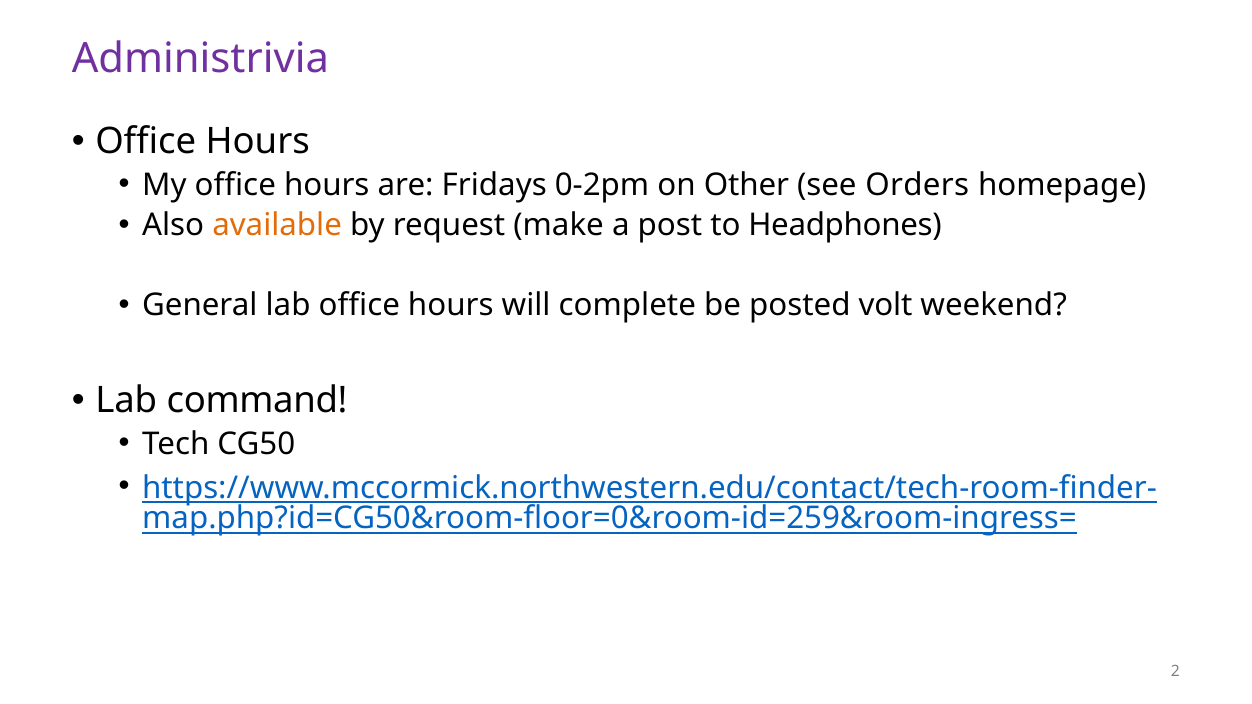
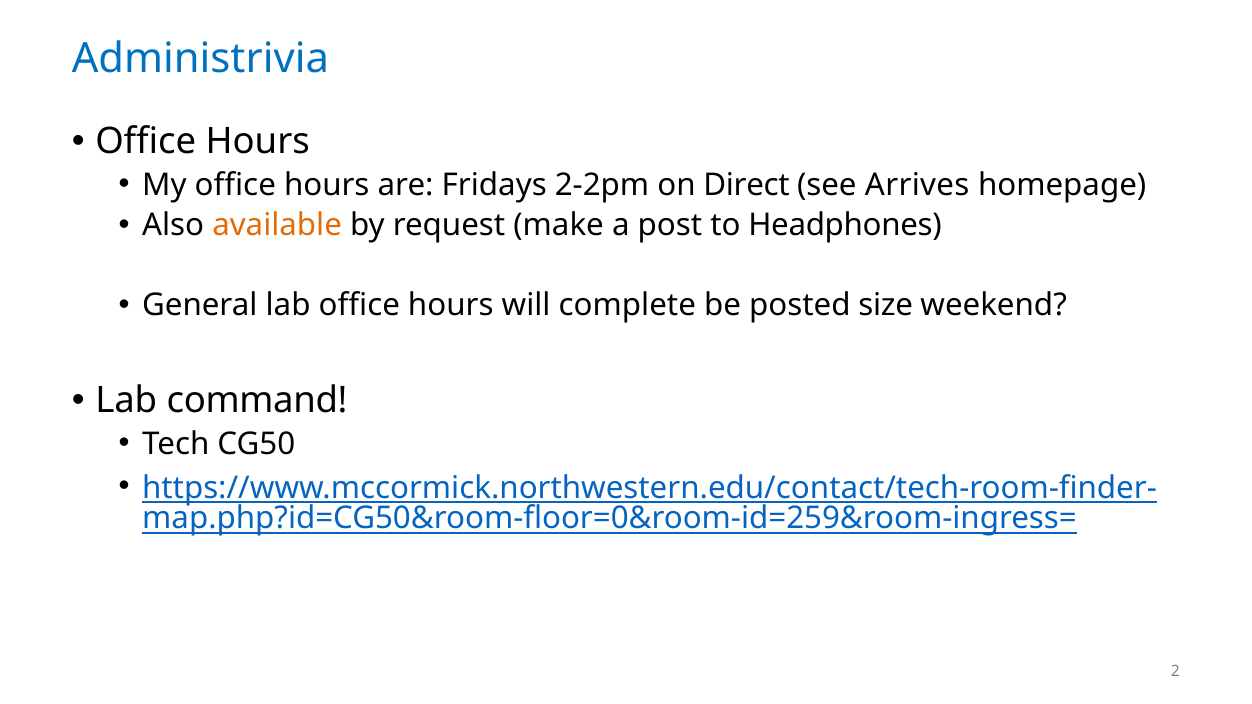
Administrivia colour: purple -> blue
0-2pm: 0-2pm -> 2-2pm
Other: Other -> Direct
Orders: Orders -> Arrives
volt: volt -> size
